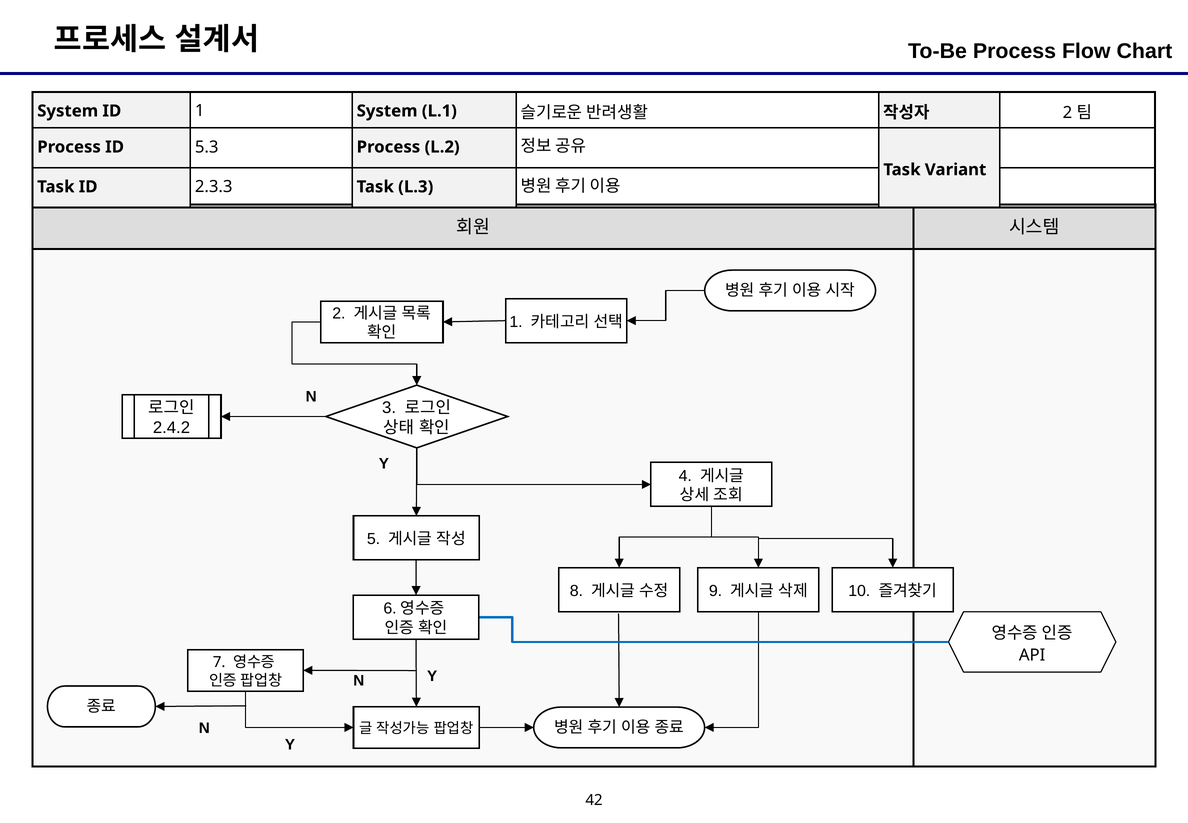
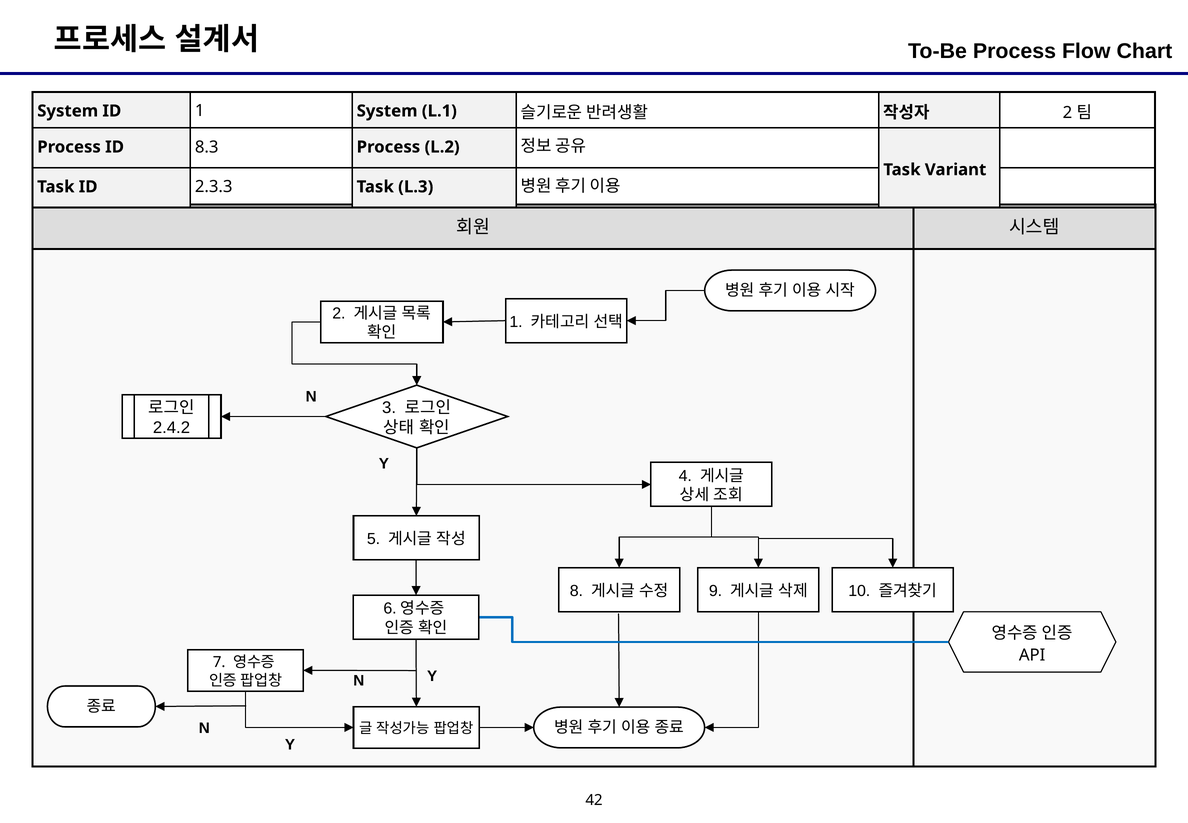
5.3: 5.3 -> 8.3
